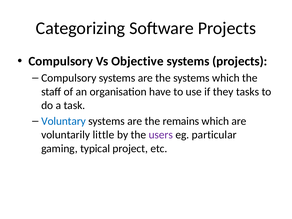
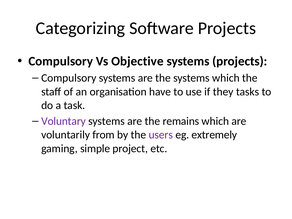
Voluntary colour: blue -> purple
little: little -> from
particular: particular -> extremely
typical: typical -> simple
